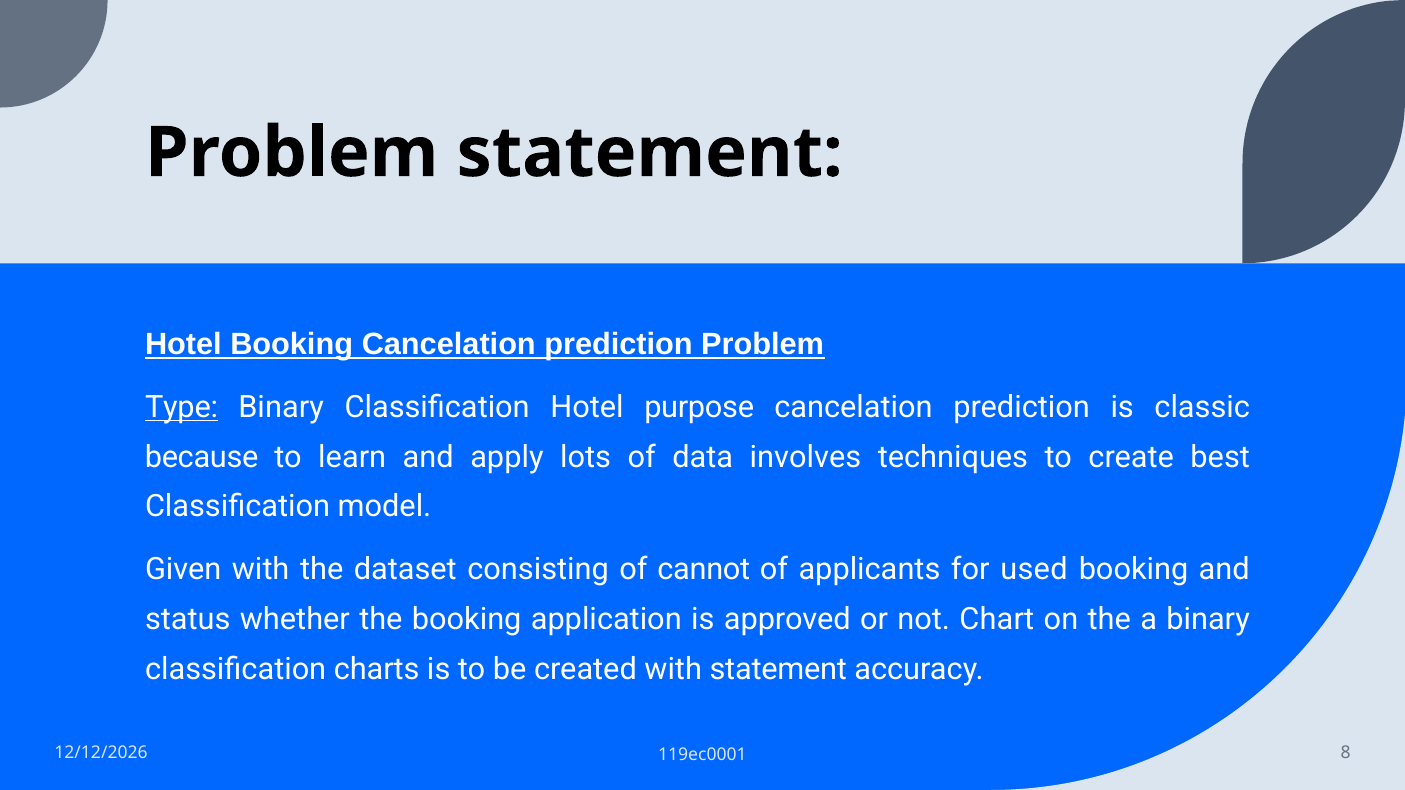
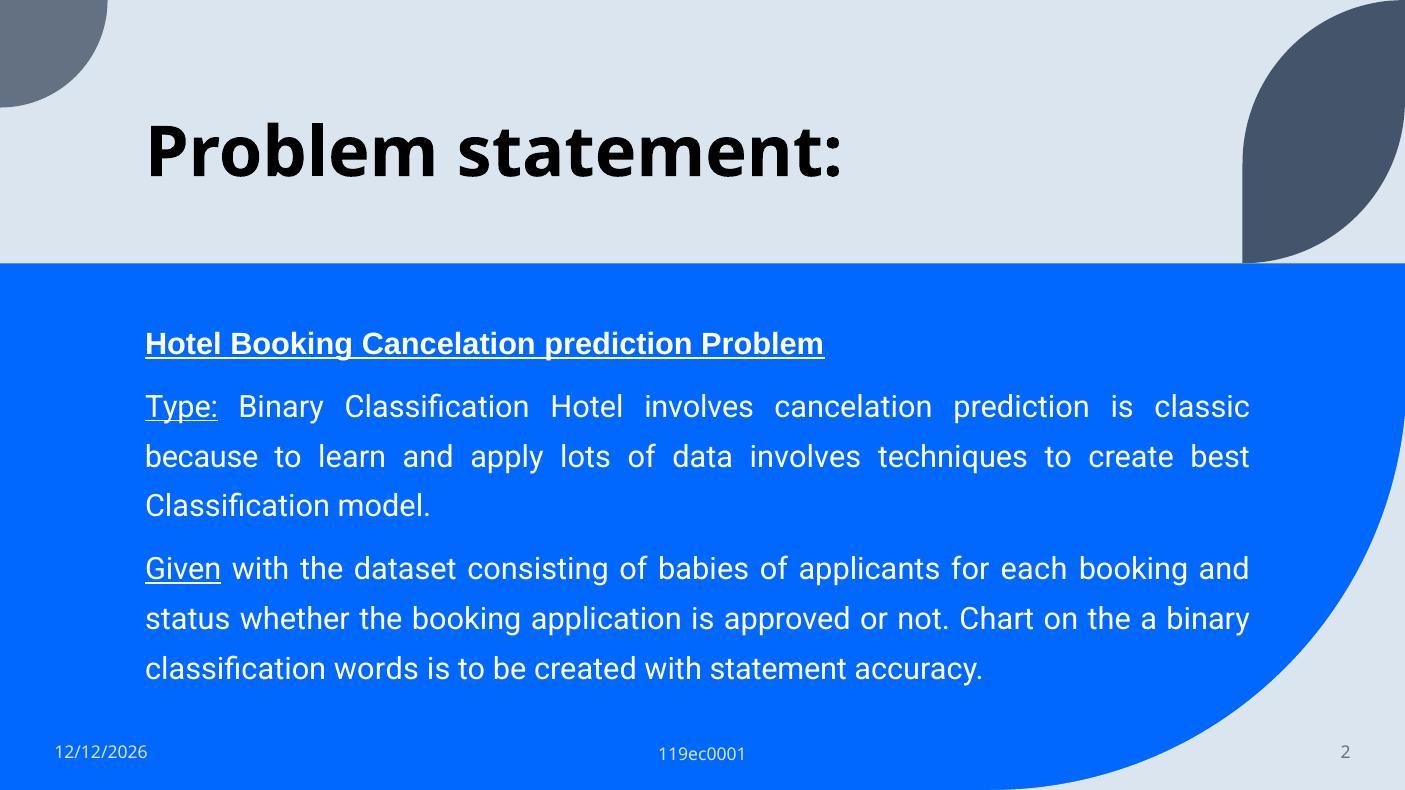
Hotel purpose: purpose -> involves
Given underline: none -> present
cannot: cannot -> babies
used: used -> each
charts: charts -> words
8: 8 -> 2
